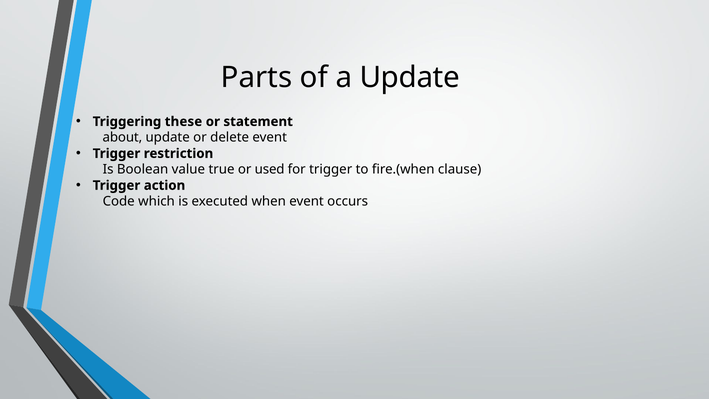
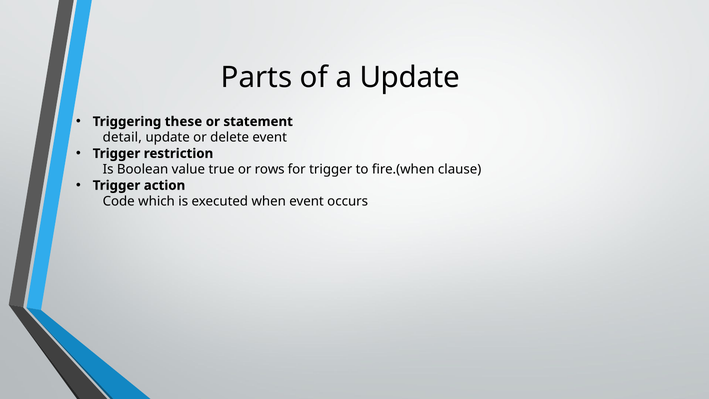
about: about -> detail
used: used -> rows
